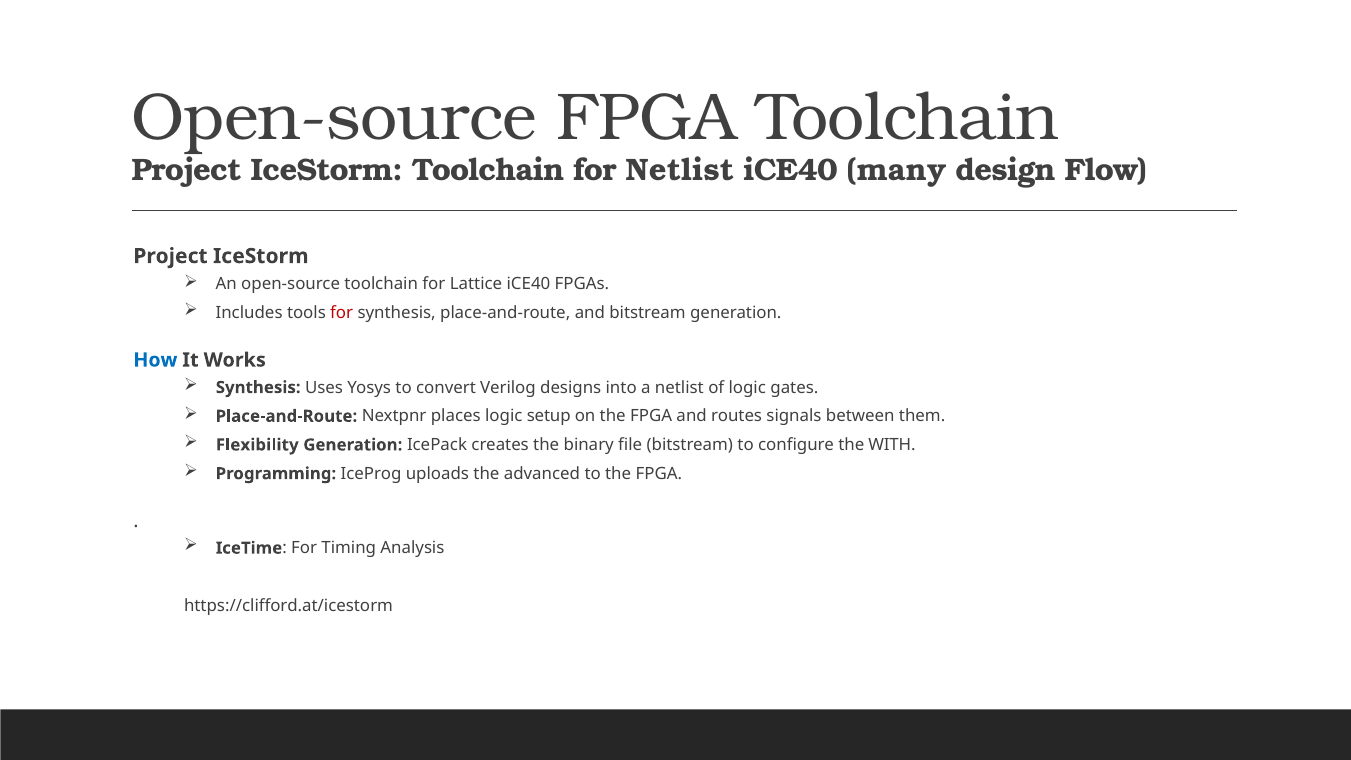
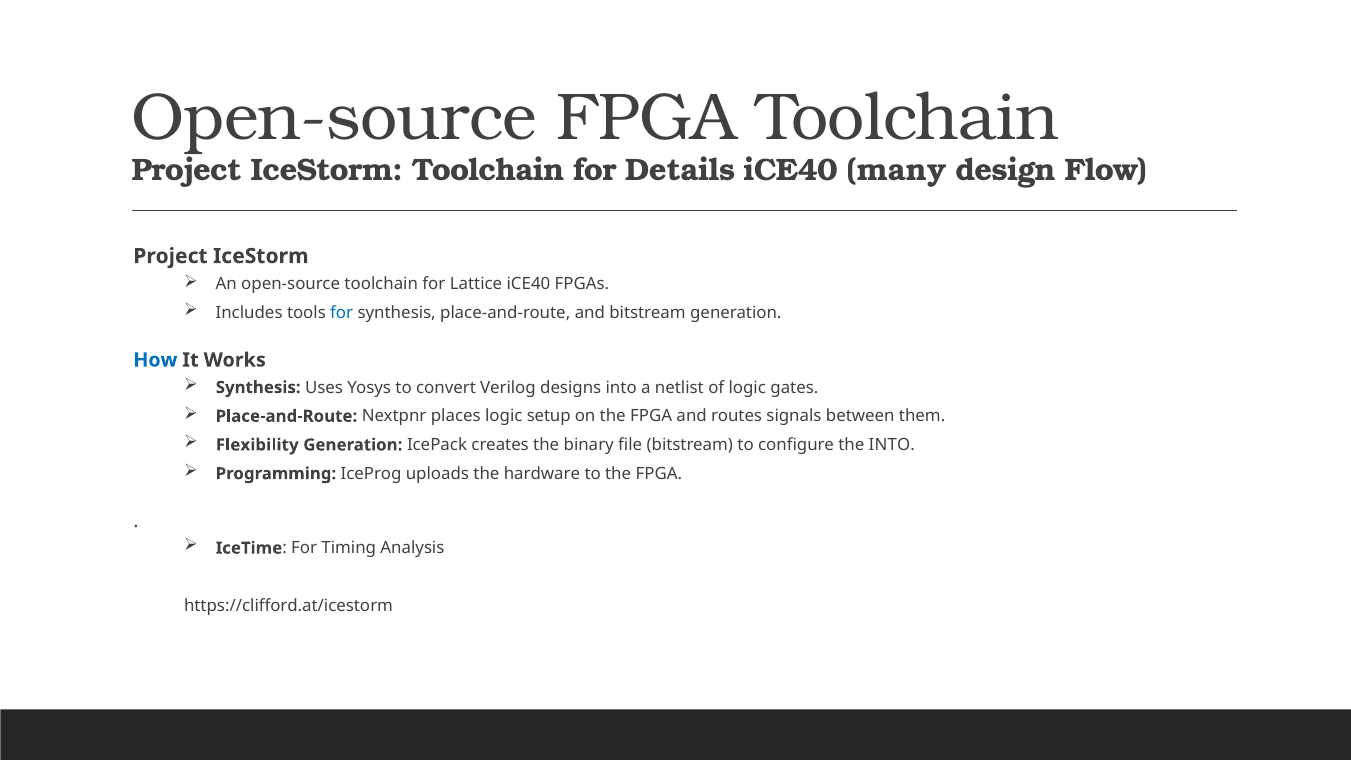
for Netlist: Netlist -> Details
for at (342, 313) colour: red -> blue
the WITH: WITH -> INTO
advanced: advanced -> hardware
